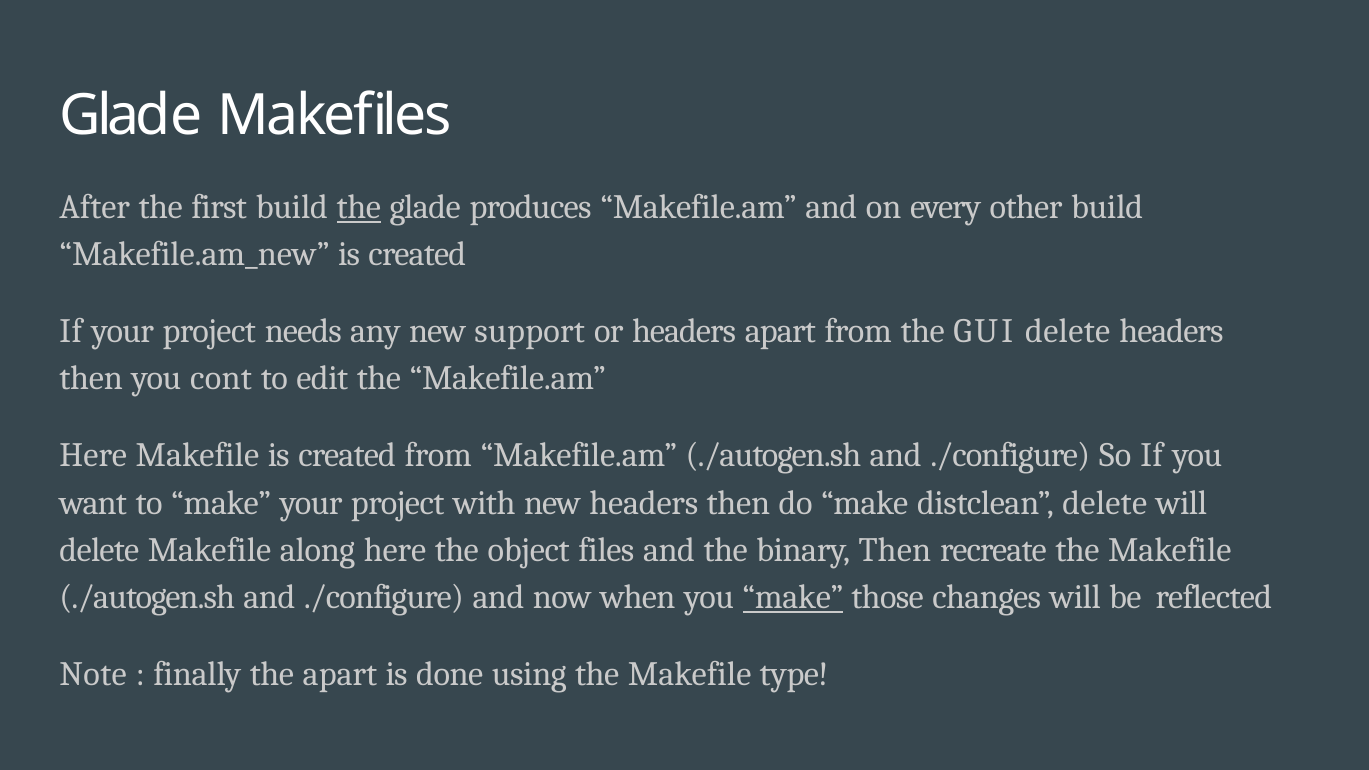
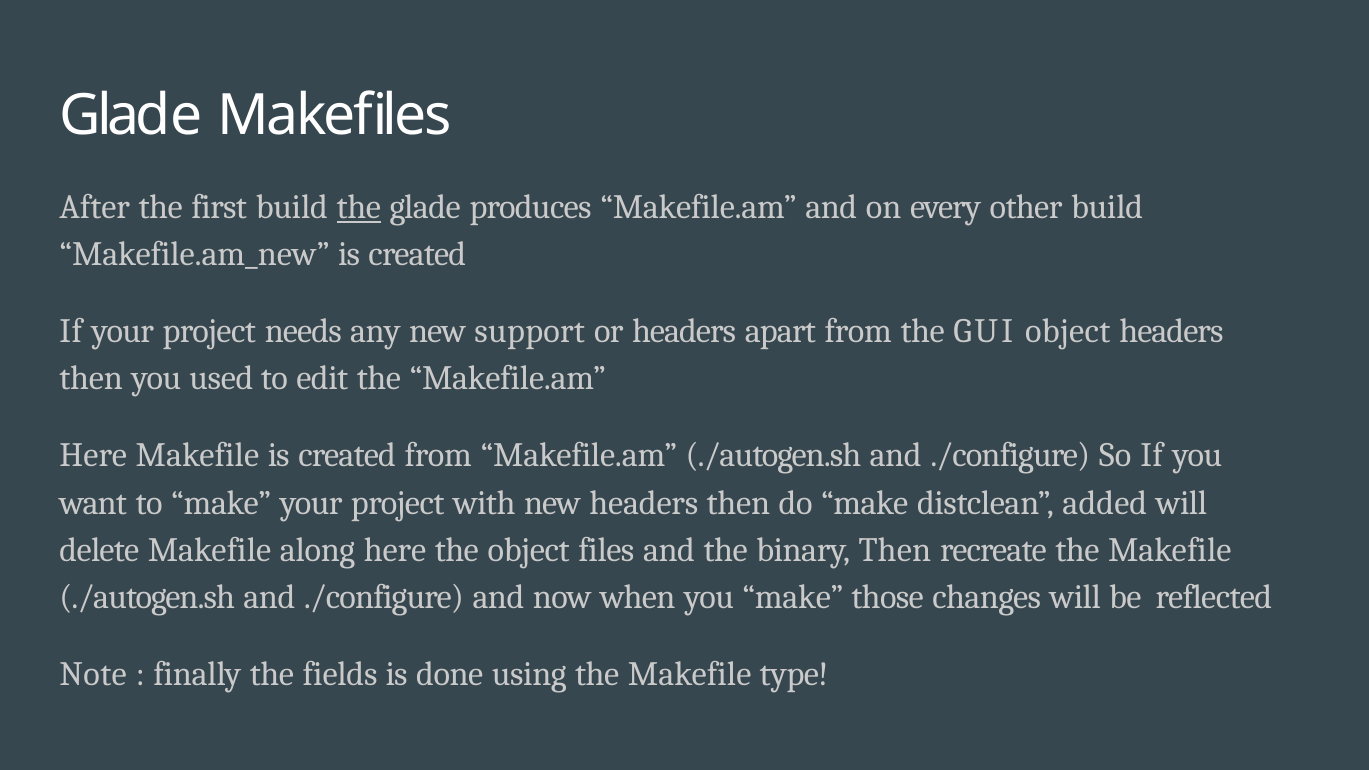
GUI delete: delete -> object
cont: cont -> used
distclean delete: delete -> added
make at (793, 597) underline: present -> none
the apart: apart -> fields
